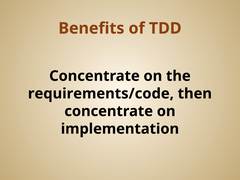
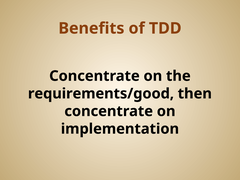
requirements/code: requirements/code -> requirements/good
